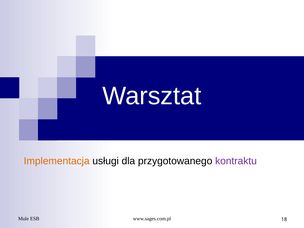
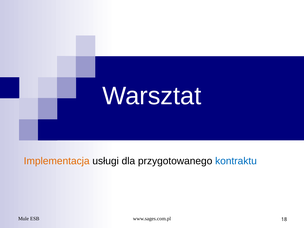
kontraktu colour: purple -> blue
